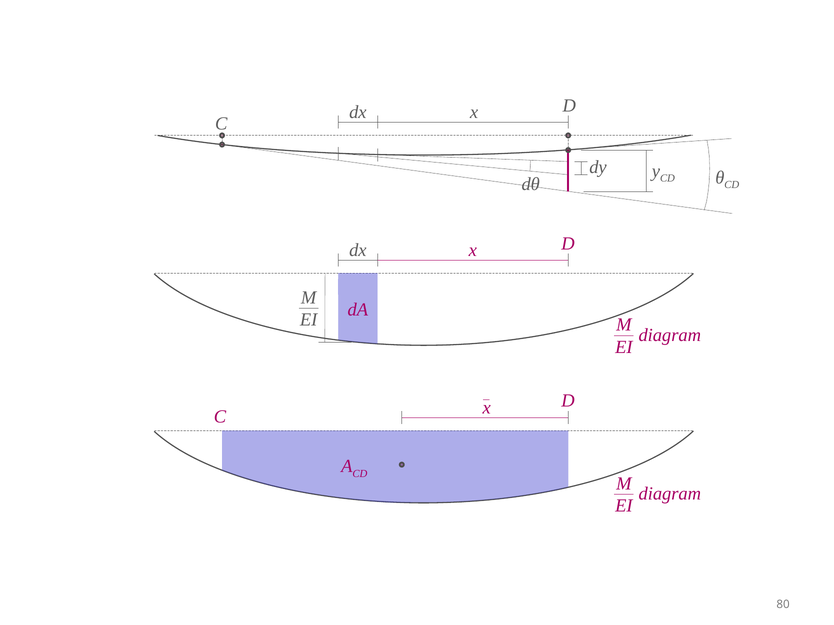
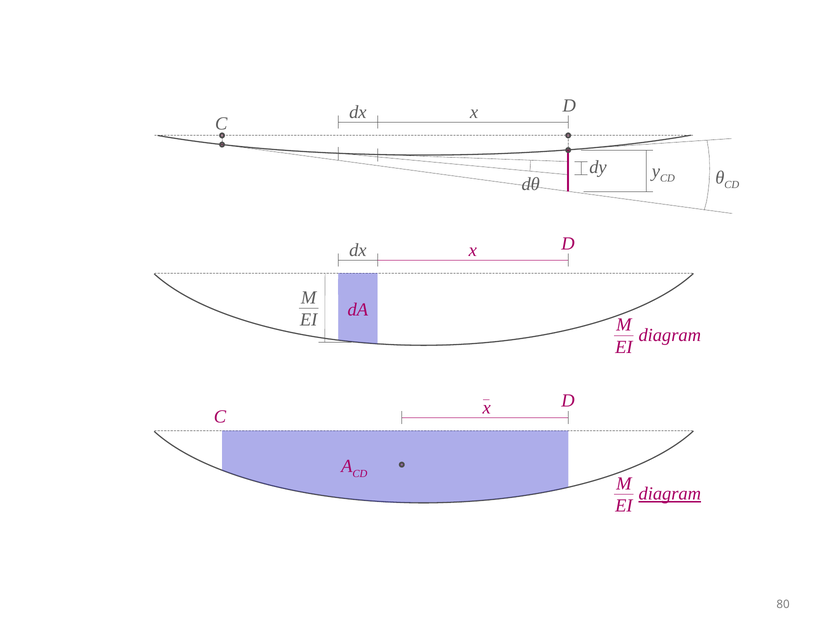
diagram at (670, 494) underline: none -> present
